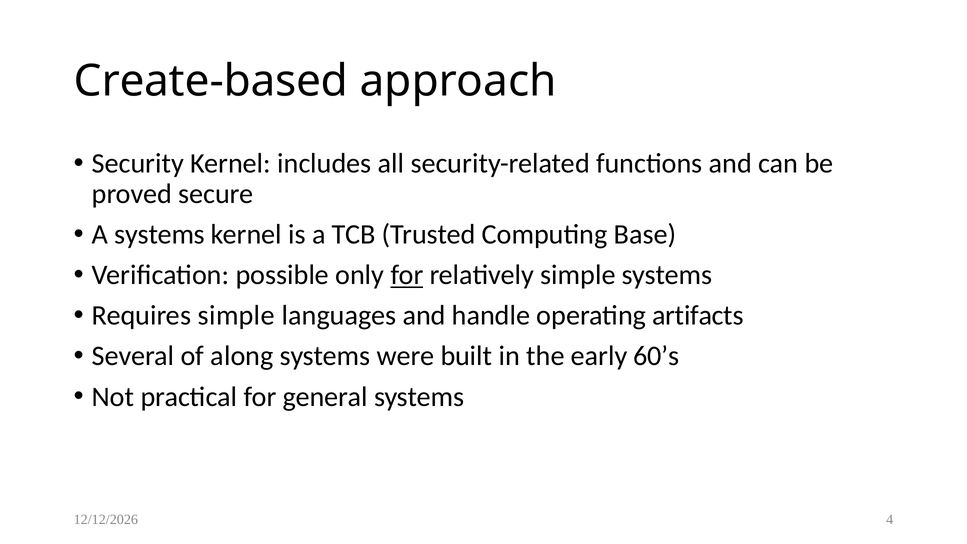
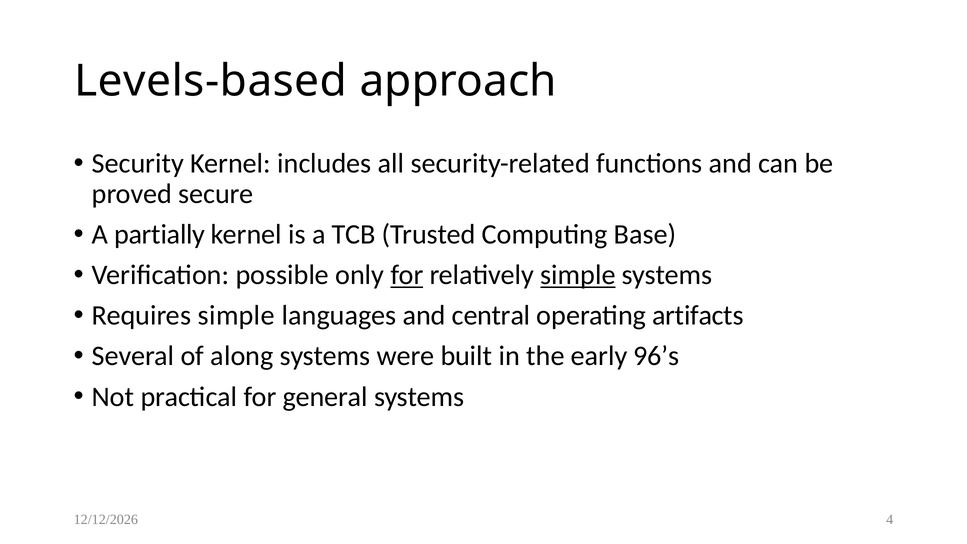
Create-based: Create-based -> Levels-based
A systems: systems -> partially
simple at (578, 275) underline: none -> present
handle: handle -> central
60’s: 60’s -> 96’s
